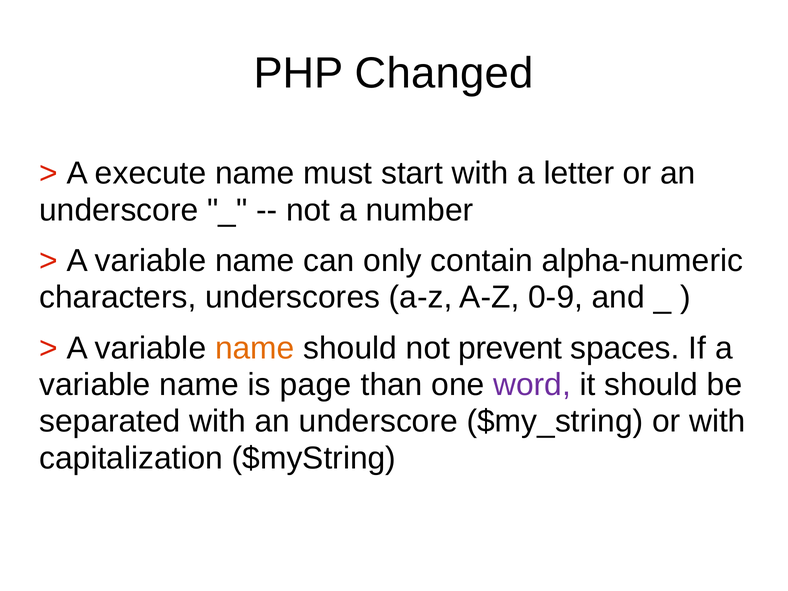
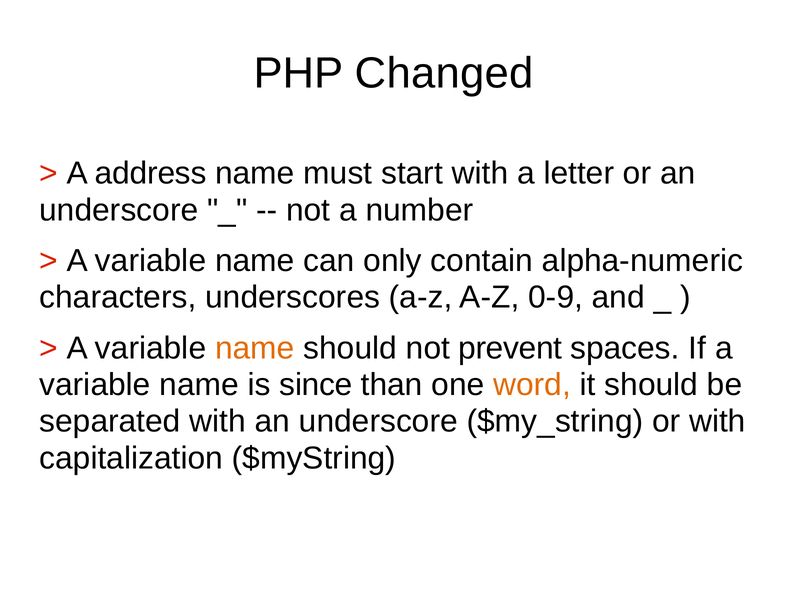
execute: execute -> address
page: page -> since
word colour: purple -> orange
